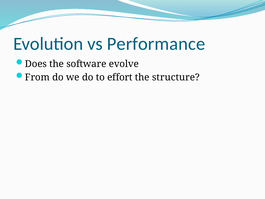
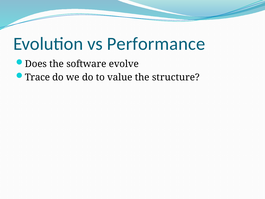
From: From -> Trace
effort: effort -> value
